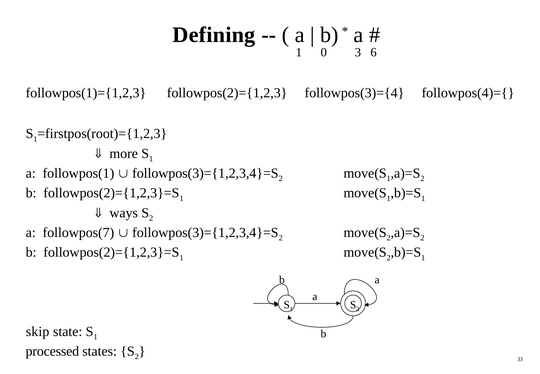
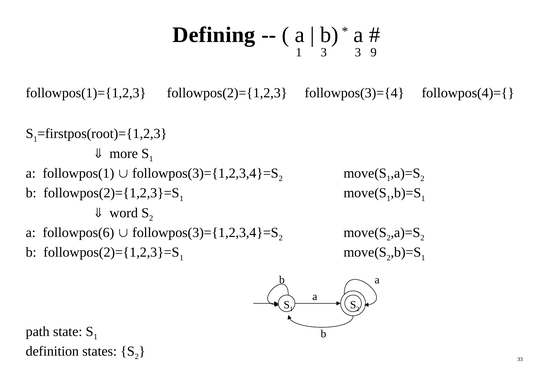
1 0: 0 -> 3
6: 6 -> 9
ways: ways -> word
followpos(7: followpos(7 -> followpos(6
skip: skip -> path
processed: processed -> definition
